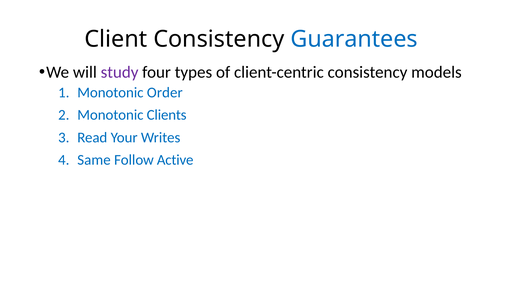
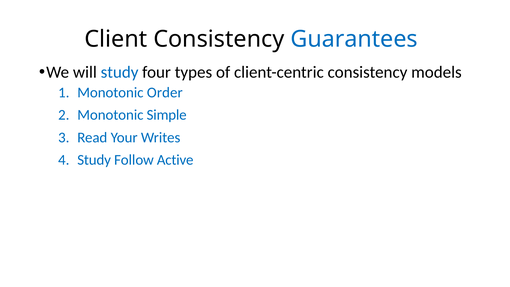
study at (120, 72) colour: purple -> blue
Clients: Clients -> Simple
Same at (94, 160): Same -> Study
